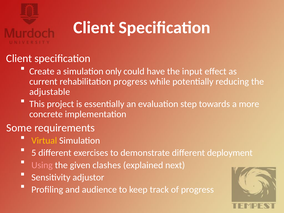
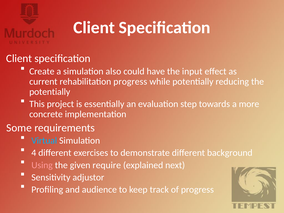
only: only -> also
adjustable at (50, 92): adjustable -> potentially
Virtual colour: yellow -> light blue
5: 5 -> 4
deployment: deployment -> background
clashes: clashes -> require
